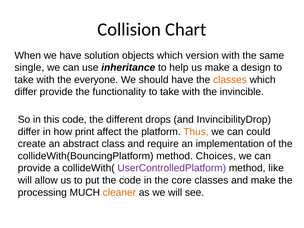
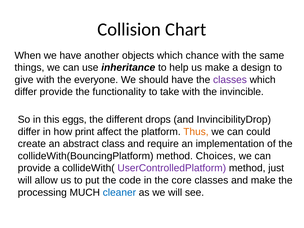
solution: solution -> another
version: version -> chance
single: single -> things
take at (24, 80): take -> give
classes at (230, 80) colour: orange -> purple
this code: code -> eggs
like: like -> just
cleaner colour: orange -> blue
